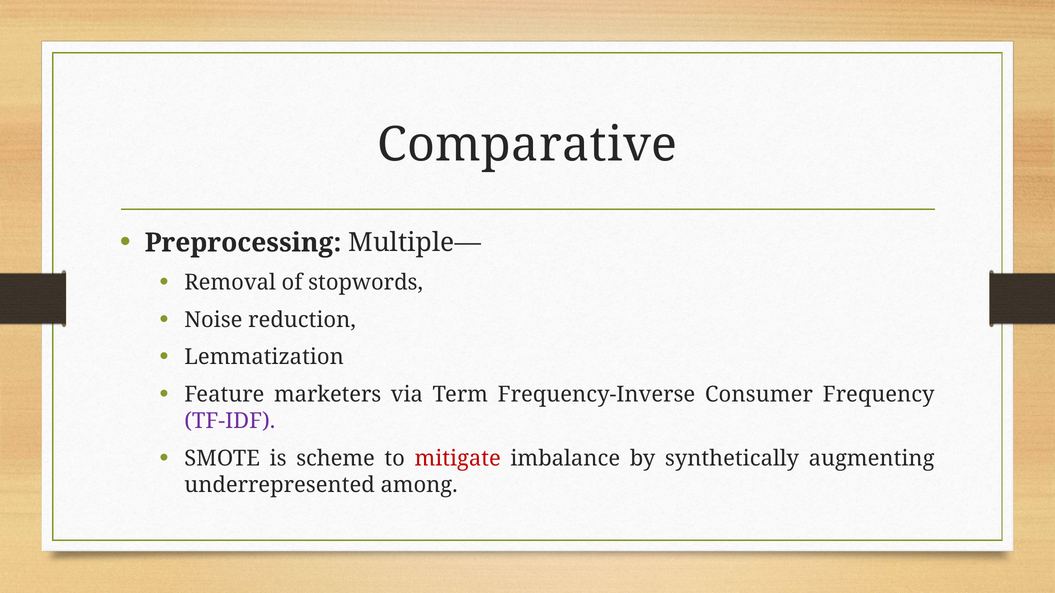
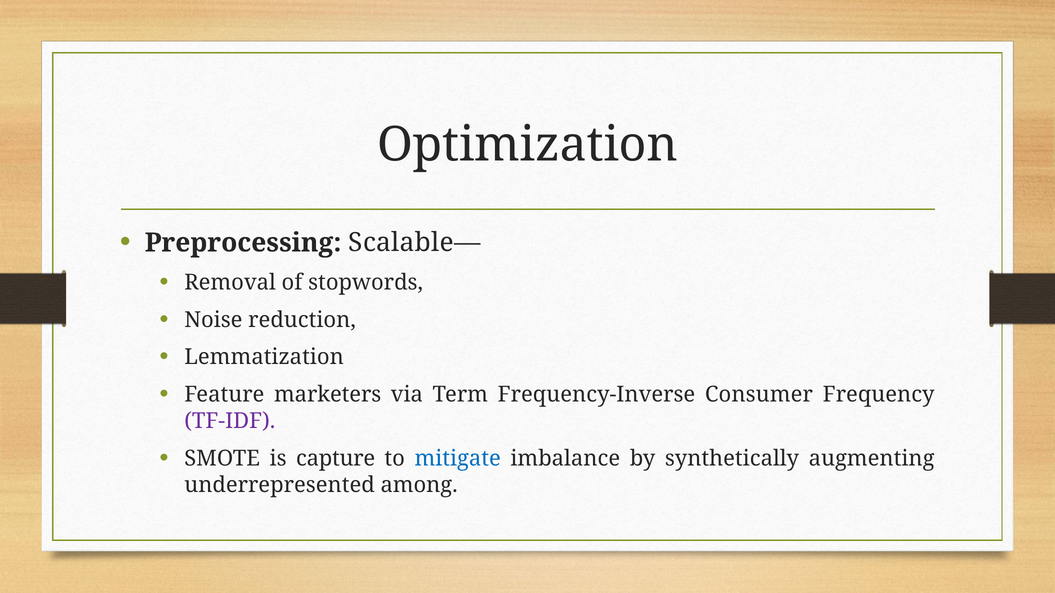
Comparative: Comparative -> Optimization
Multiple—: Multiple— -> Scalable—
scheme: scheme -> capture
mitigate colour: red -> blue
